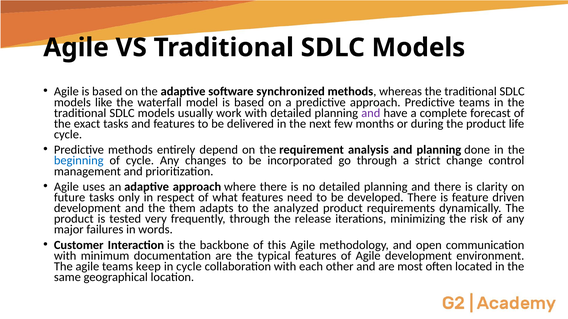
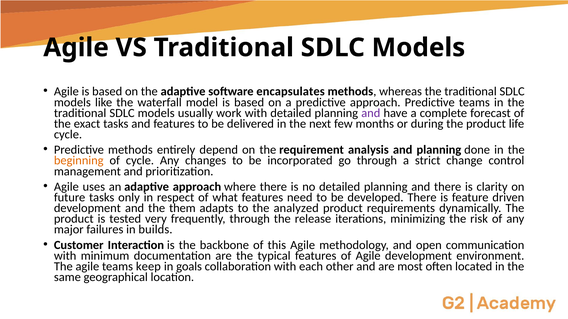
synchronized: synchronized -> encapsulates
beginning colour: blue -> orange
words: words -> builds
in cycle: cycle -> goals
